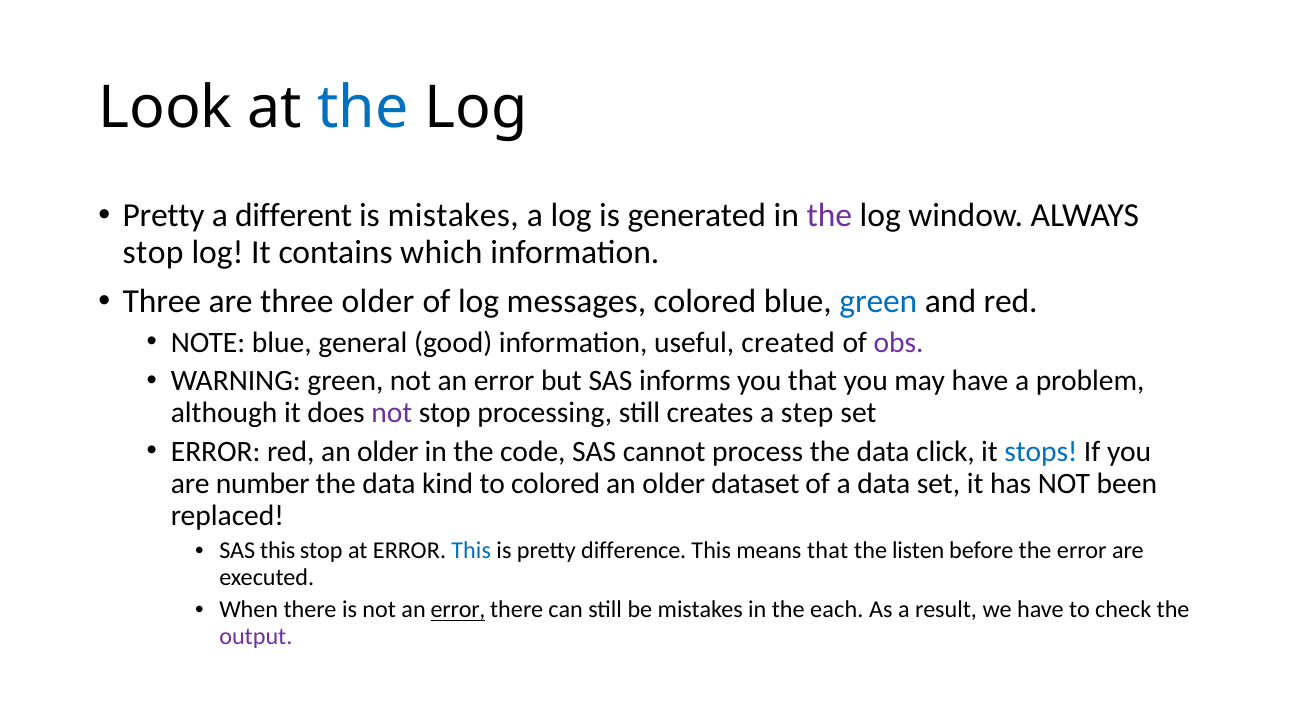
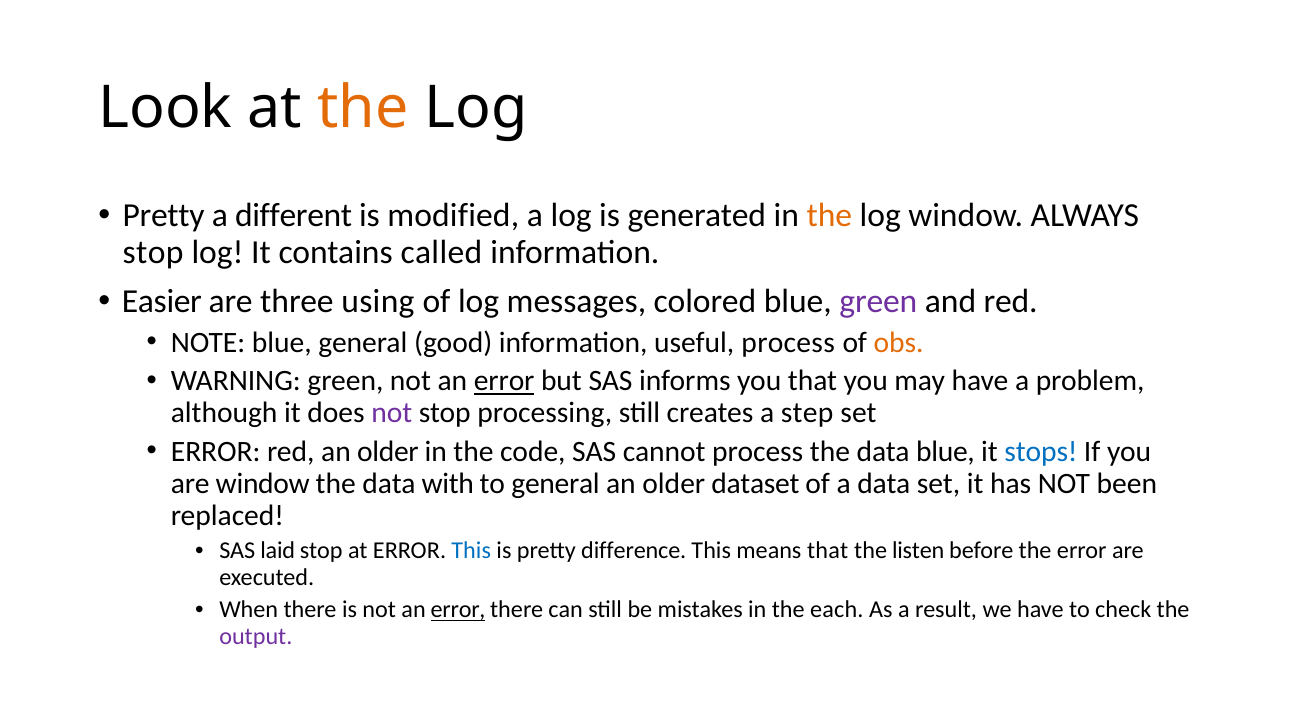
the at (363, 108) colour: blue -> orange
is mistakes: mistakes -> modified
the at (829, 216) colour: purple -> orange
which: which -> called
Three at (162, 302): Three -> Easier
three older: older -> using
green at (878, 302) colour: blue -> purple
useful created: created -> process
obs colour: purple -> orange
error at (504, 381) underline: none -> present
data click: click -> blue
are number: number -> window
kind: kind -> with
to colored: colored -> general
SAS this: this -> laid
